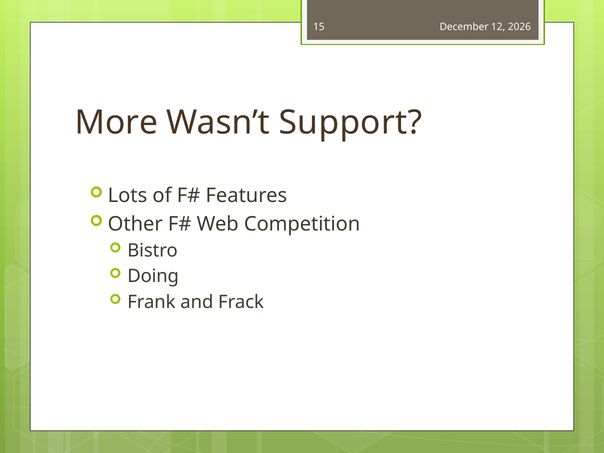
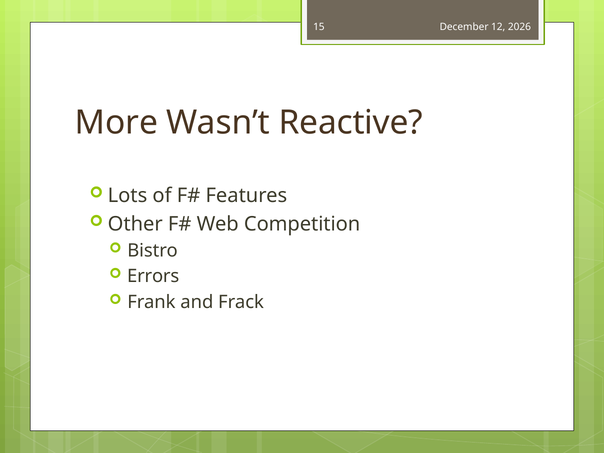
Support: Support -> Reactive
Doing: Doing -> Errors
